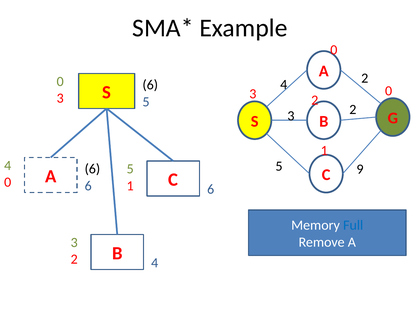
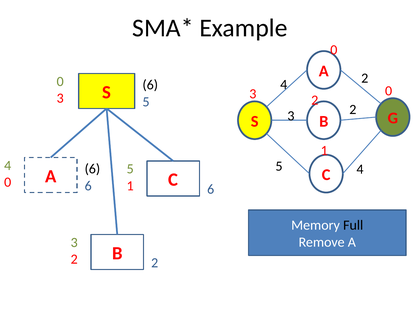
5 9: 9 -> 4
Full colour: blue -> black
4 at (155, 263): 4 -> 2
